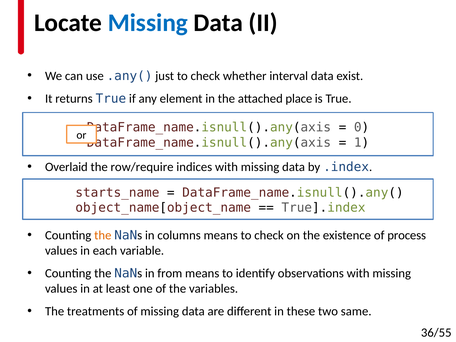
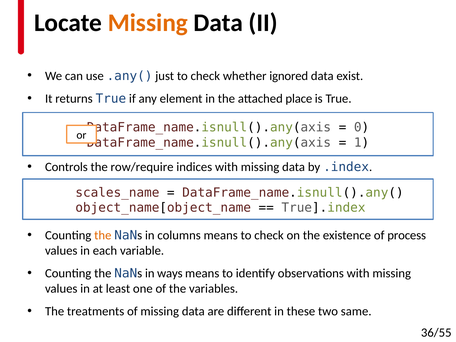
Missing at (148, 23) colour: blue -> orange
interval: interval -> ignored
Overlaid: Overlaid -> Controls
starts_name: starts_name -> scales_name
from: from -> ways
